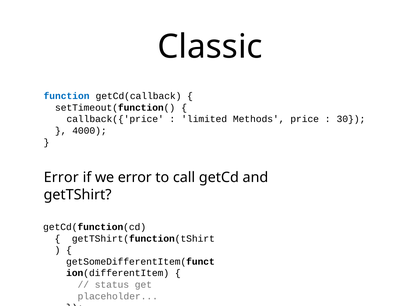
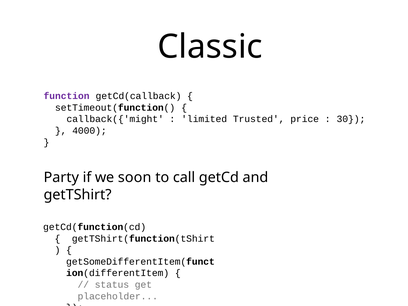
function colour: blue -> purple
callback({'price: callback({'price -> callback({'might
Methods: Methods -> Trusted
Error at (61, 177): Error -> Party
we error: error -> soon
